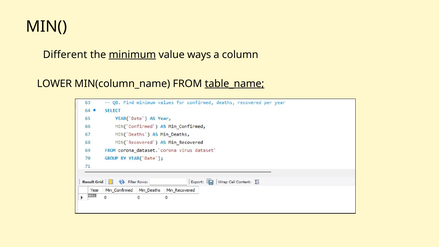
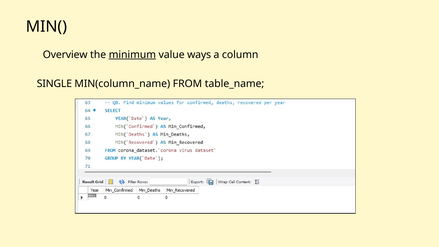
Different: Different -> Overview
LOWER: LOWER -> SINGLE
table_name underline: present -> none
